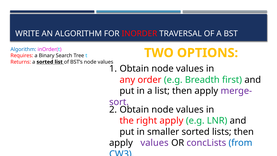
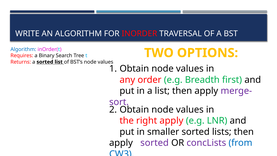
apply values: values -> sorted
